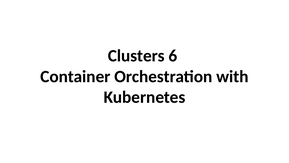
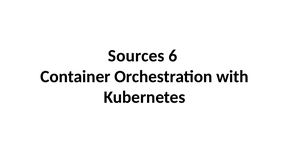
Clusters: Clusters -> Sources
